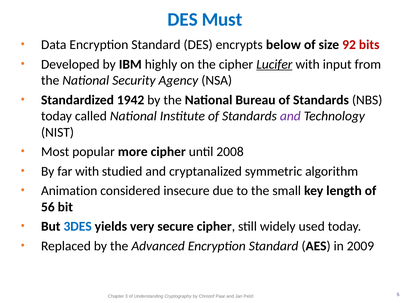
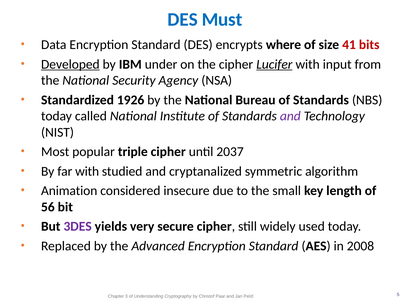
below: below -> where
92: 92 -> 41
Developed underline: none -> present
highly: highly -> under
1942: 1942 -> 1926
more: more -> triple
2008: 2008 -> 2037
3DES colour: blue -> purple
2009: 2009 -> 2008
